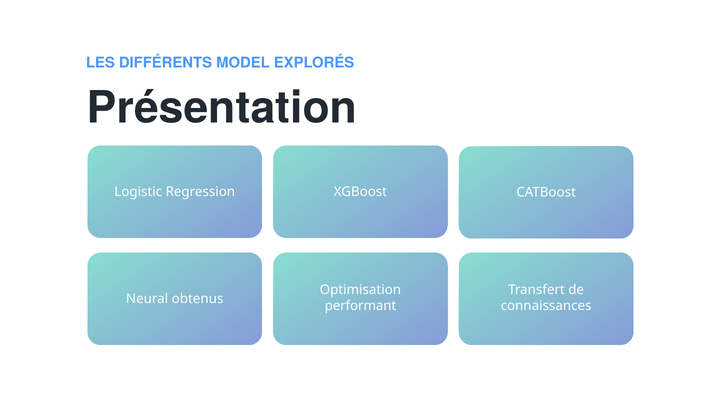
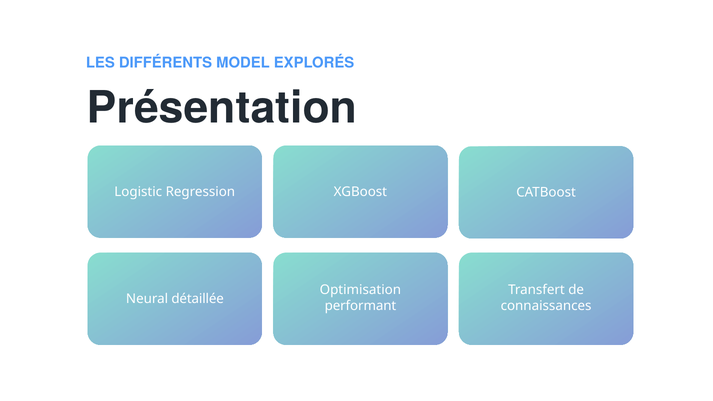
obtenus: obtenus -> détaillée
